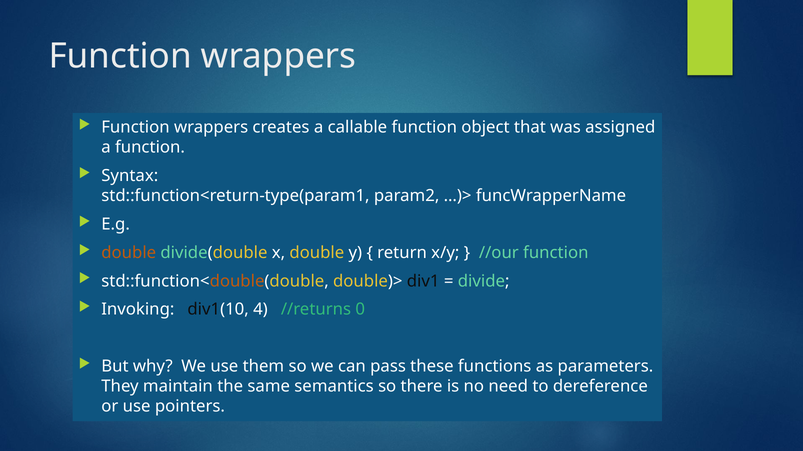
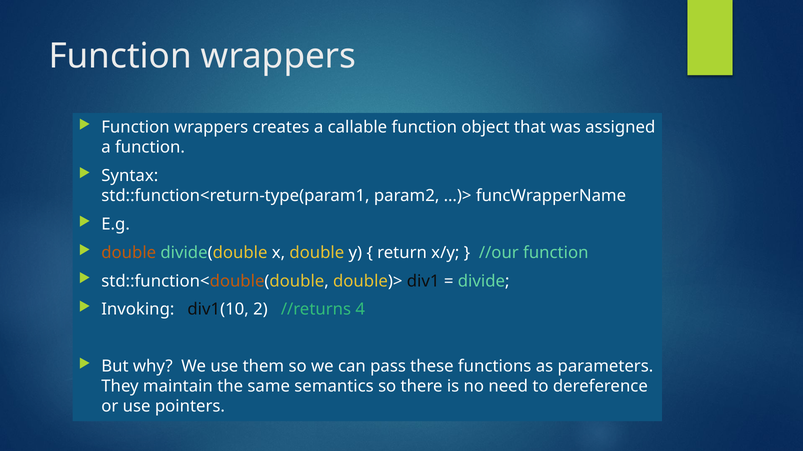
4: 4 -> 2
0: 0 -> 4
